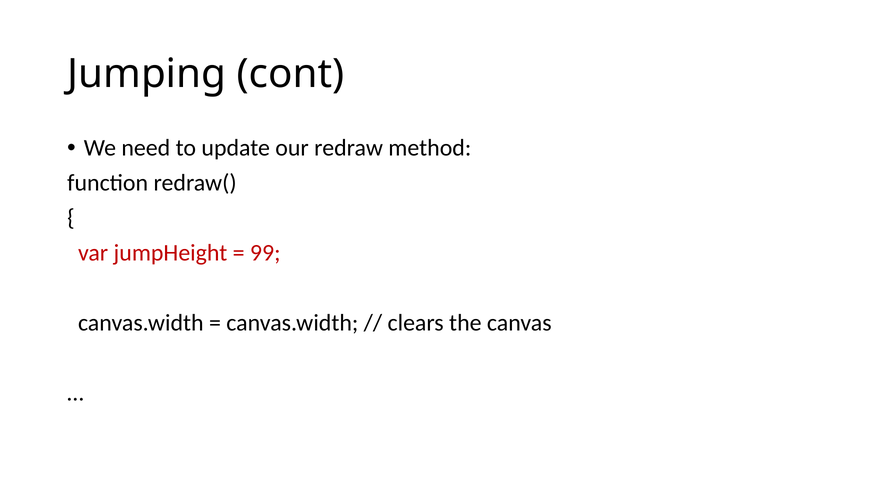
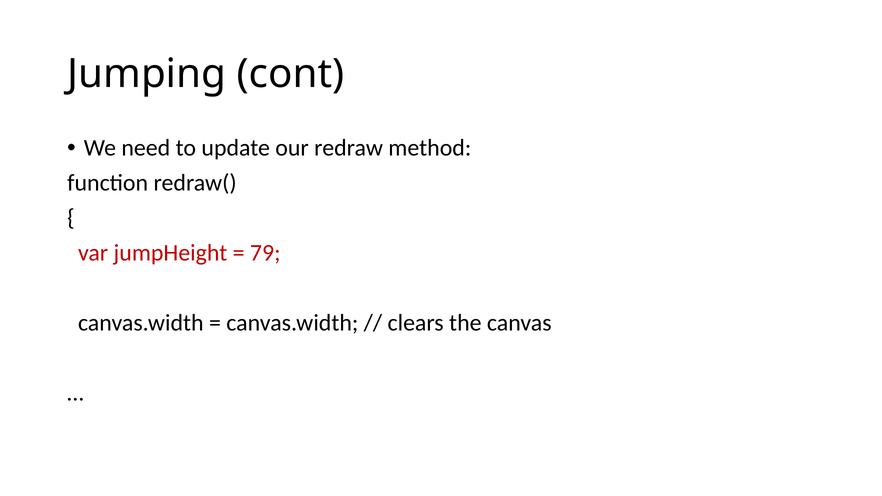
99: 99 -> 79
